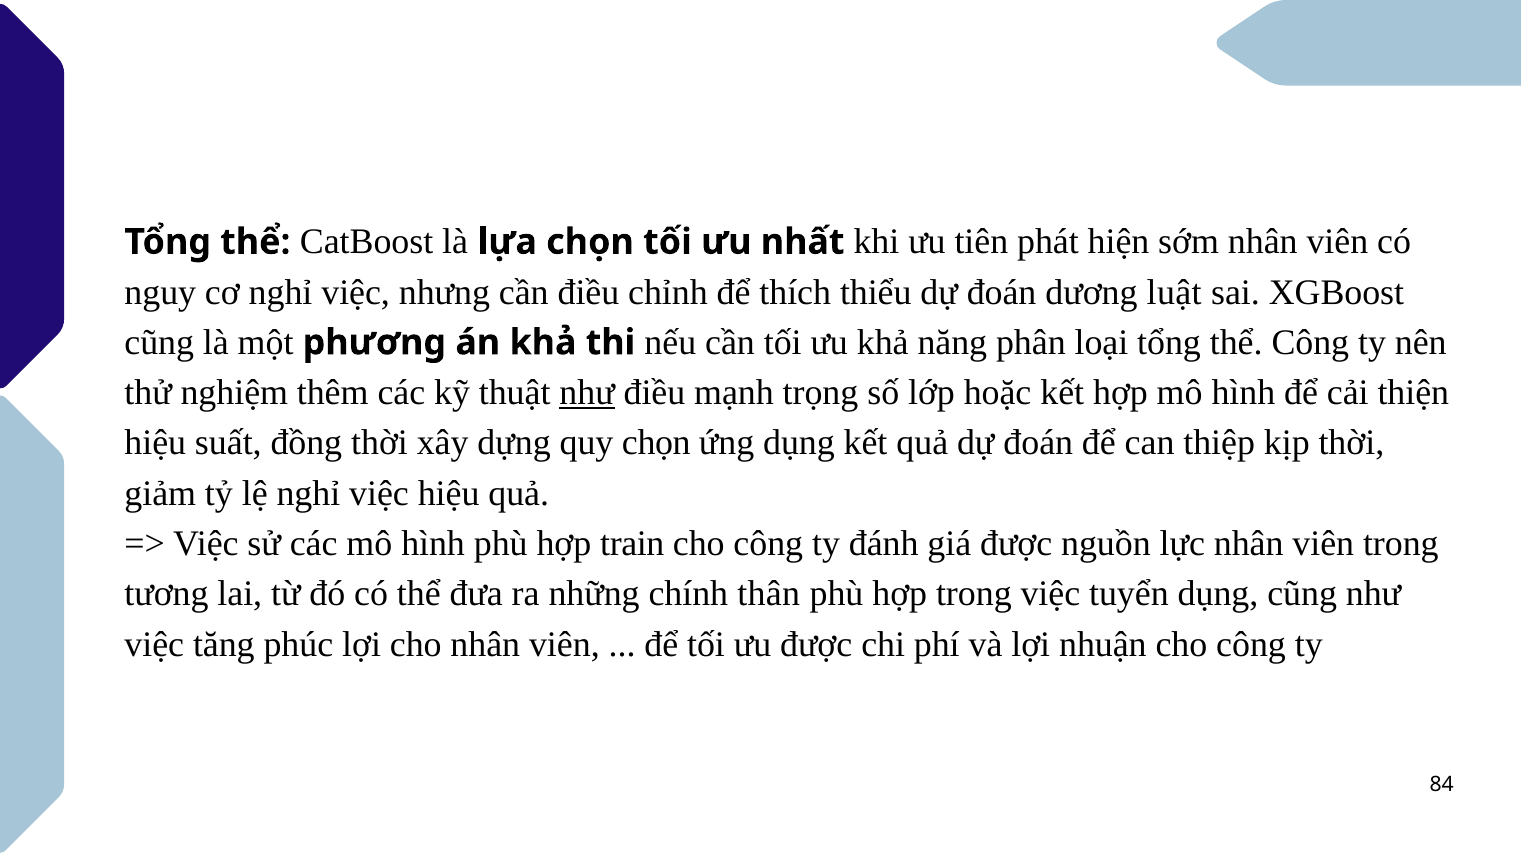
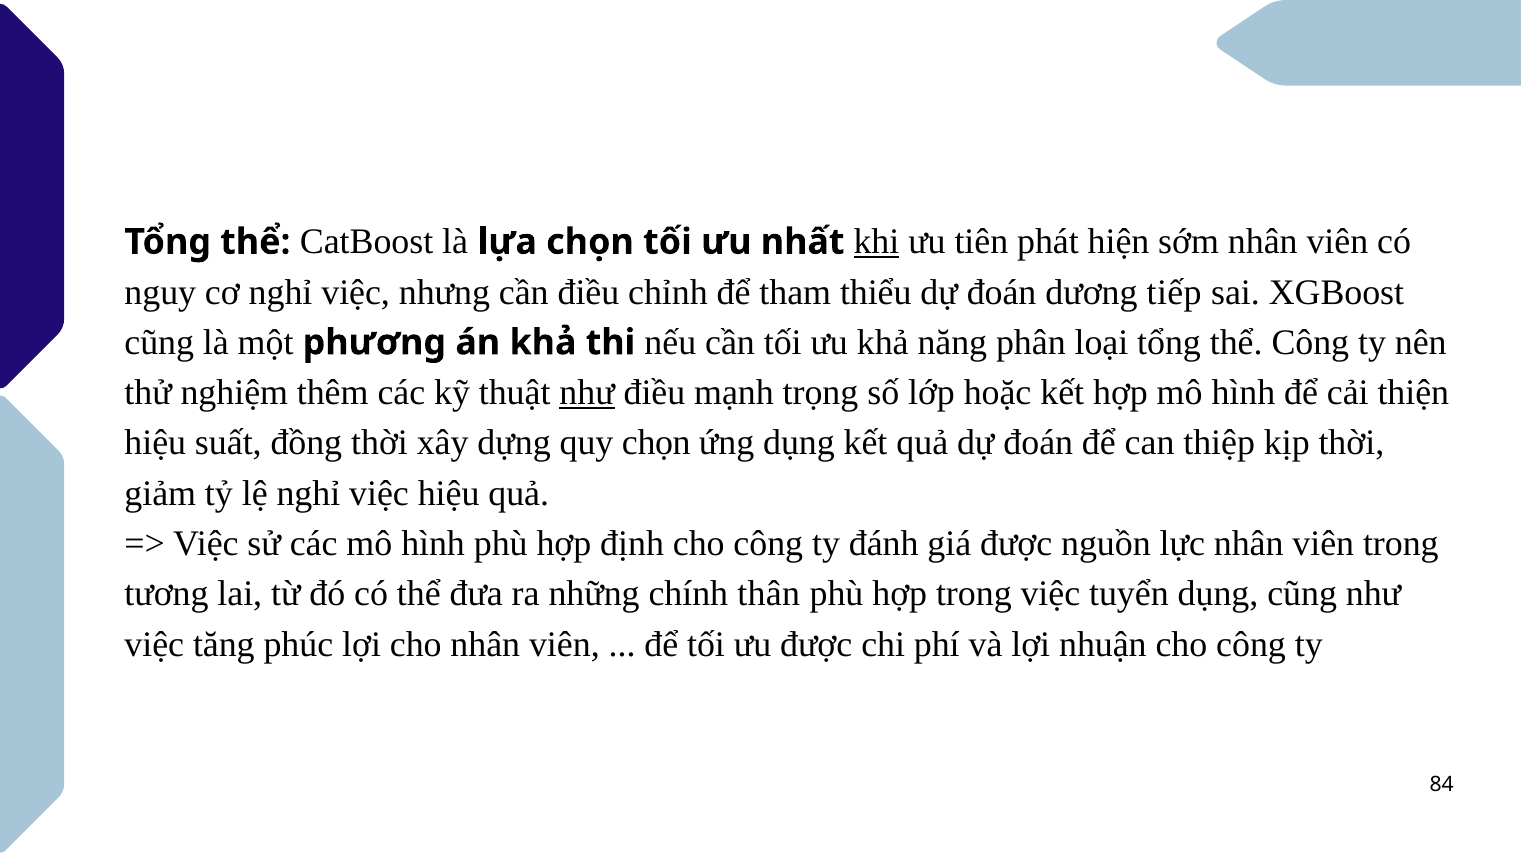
khi underline: none -> present
thích: thích -> tham
luật: luật -> tiếp
train: train -> định
